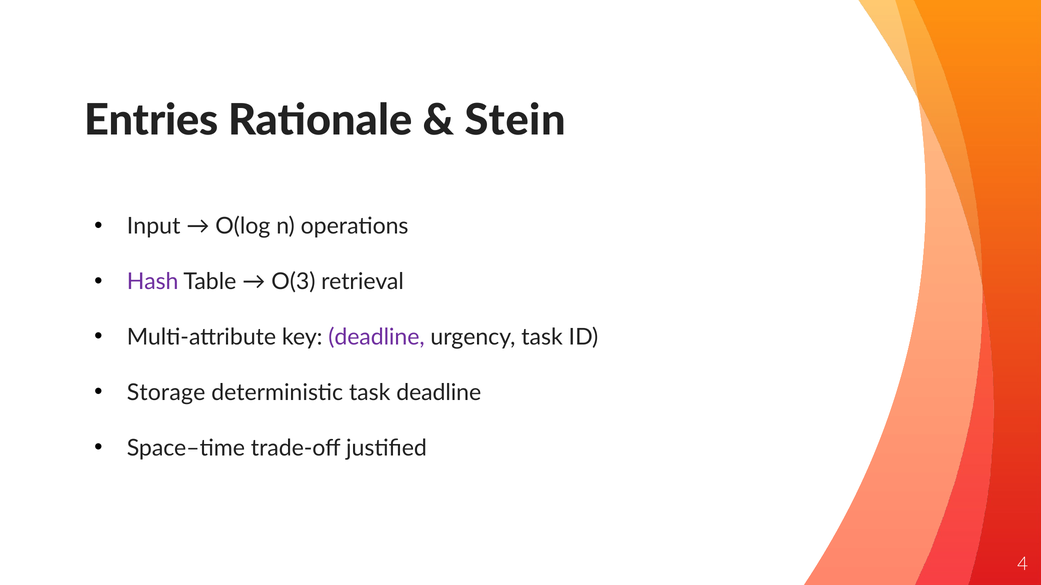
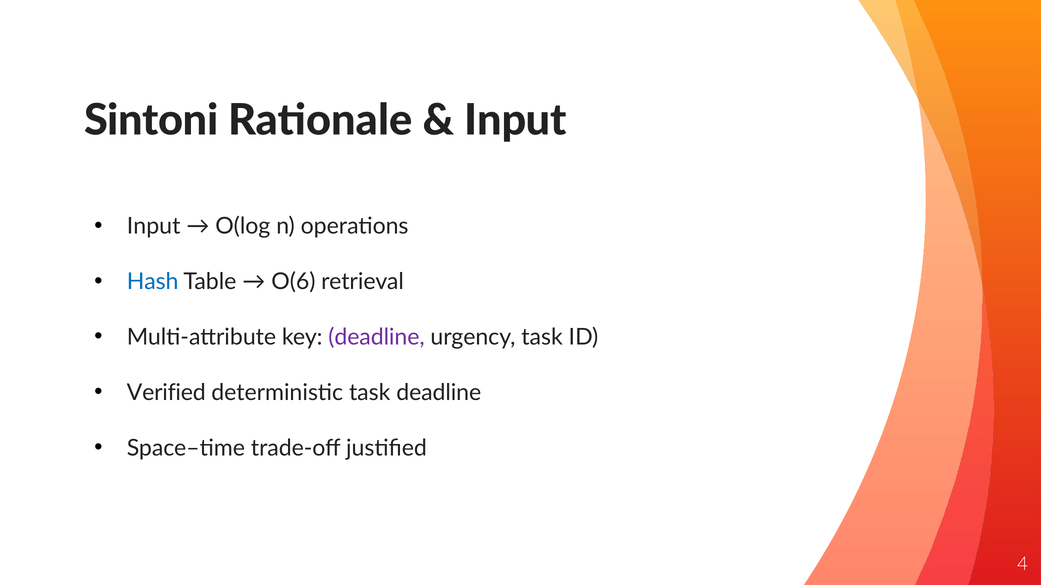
Entries: Entries -> Sintoni
Stein at (515, 121): Stein -> Input
Hash colour: purple -> blue
O(3: O(3 -> O(6
Storage: Storage -> Verified
